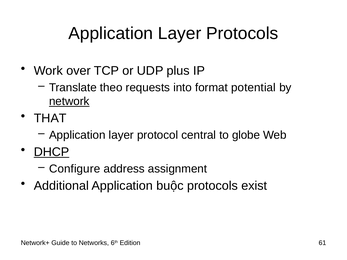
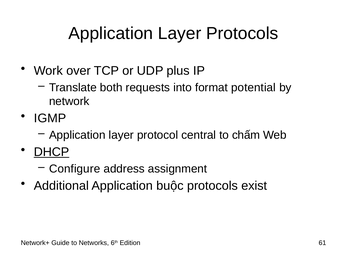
theo: theo -> both
network underline: present -> none
THAT: THAT -> IGMP
globe: globe -> chấm
